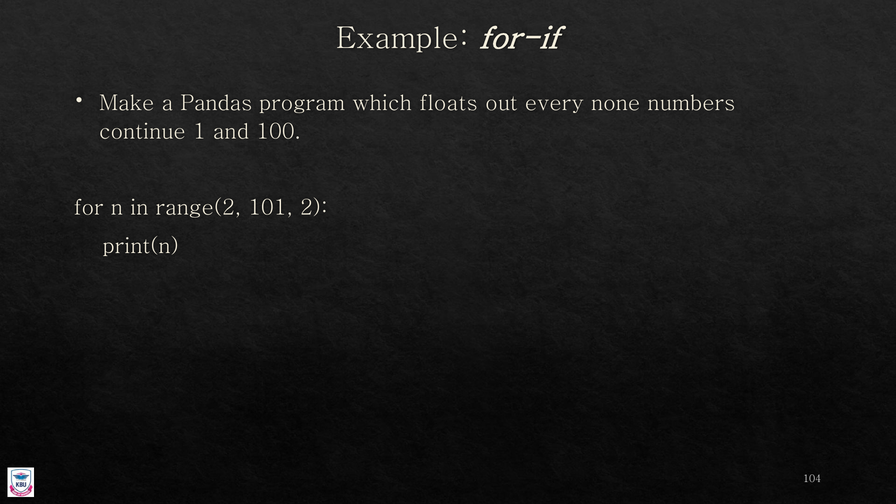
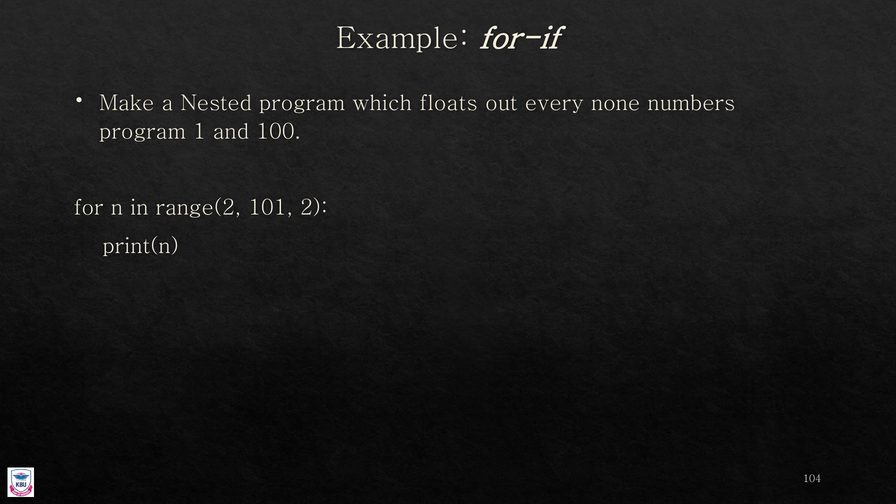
Pandas: Pandas -> Nested
continue at (142, 131): continue -> program
